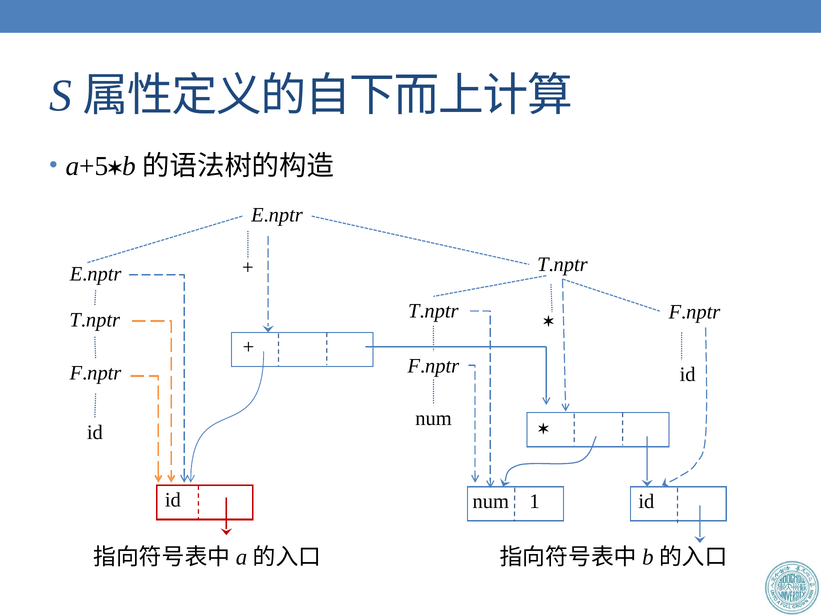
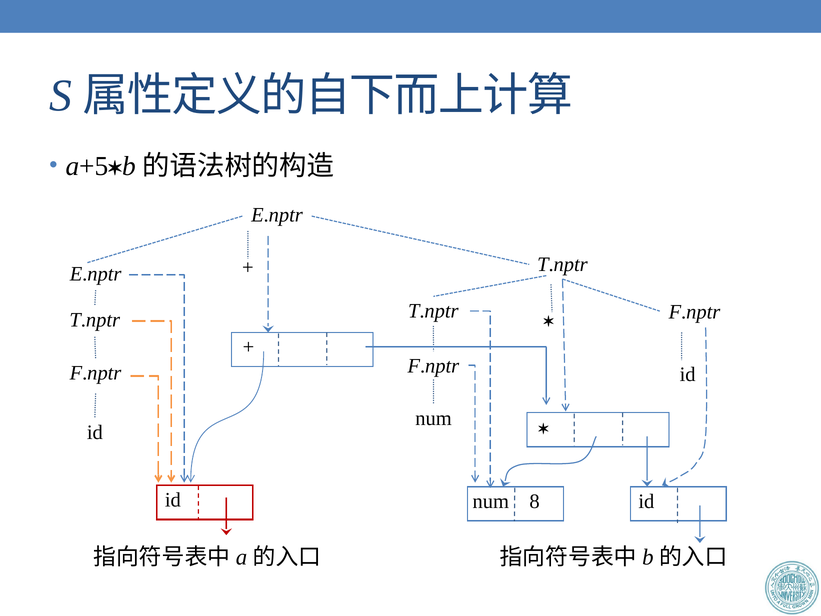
1: 1 -> 8
